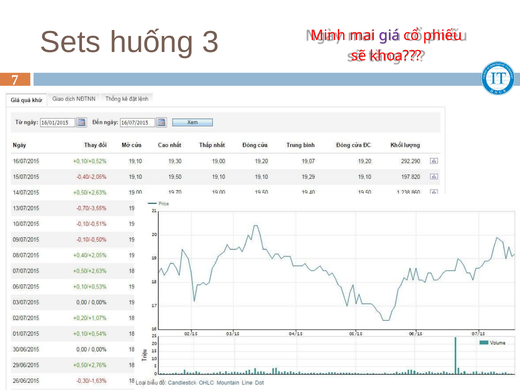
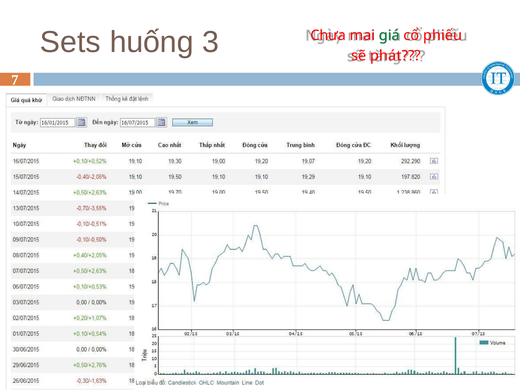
Minh: Minh -> Chưa
giá colour: purple -> green
khoa: khoa -> phát
